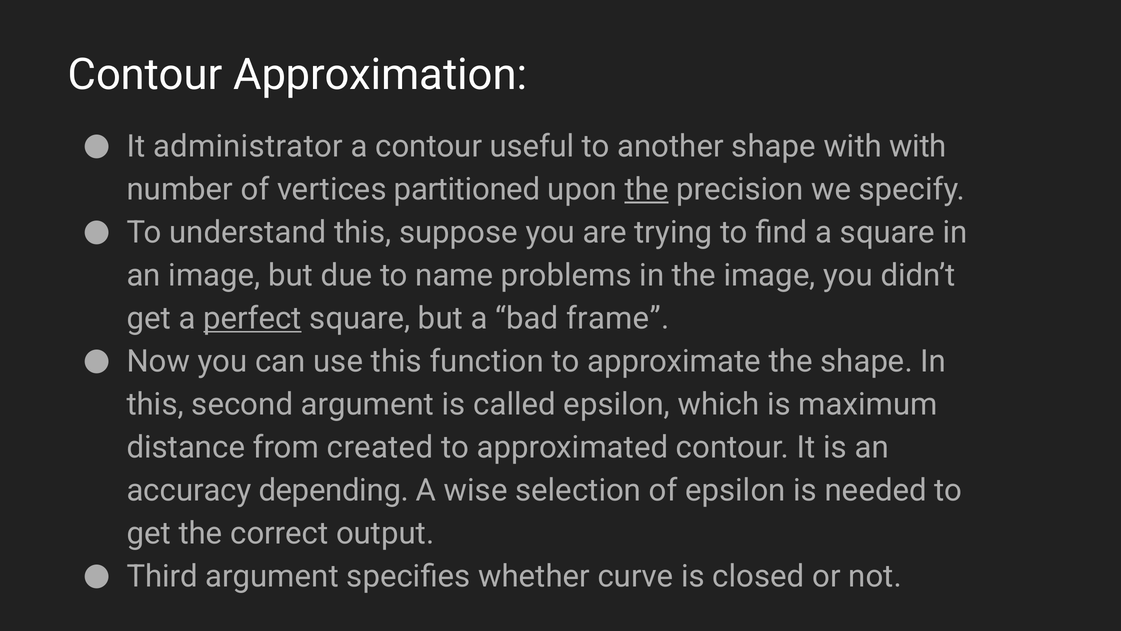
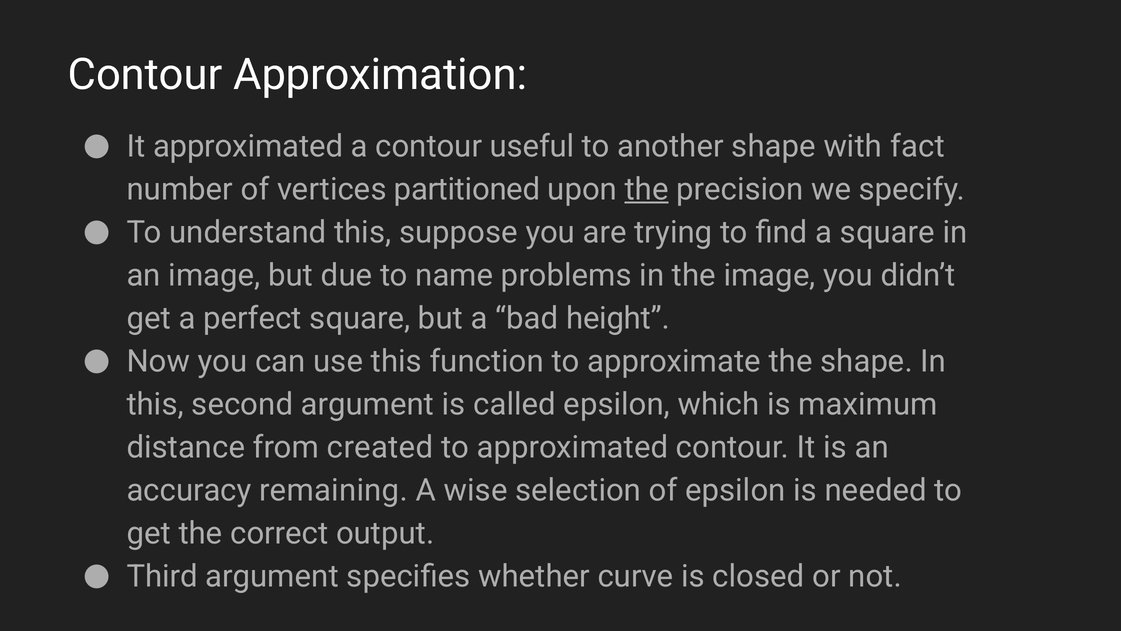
It administrator: administrator -> approximated
with with: with -> fact
perfect underline: present -> none
frame: frame -> height
depending: depending -> remaining
